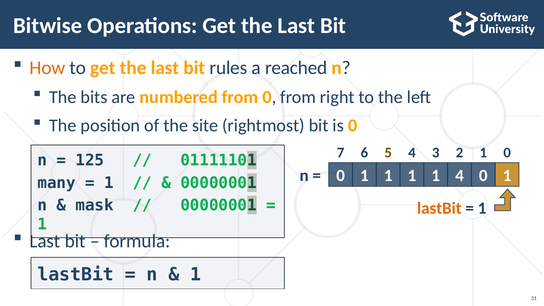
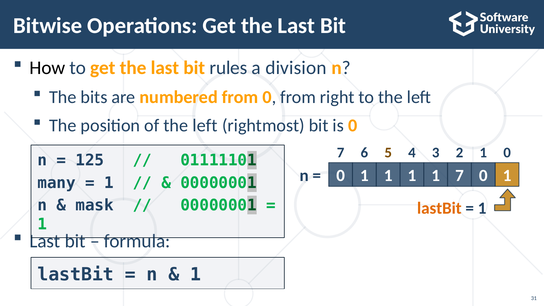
How colour: orange -> black
reached: reached -> division
of the site: site -> left
4 at (459, 176): 4 -> 7
